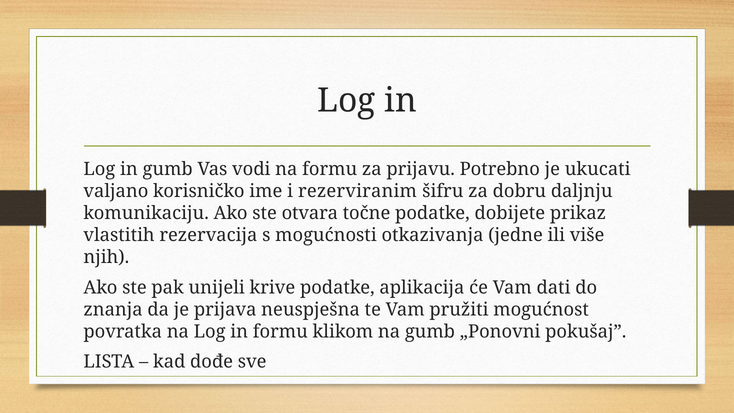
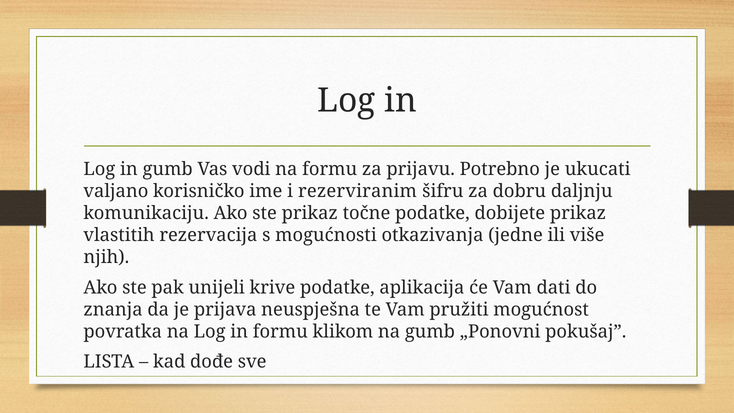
ste otvara: otvara -> prikaz
